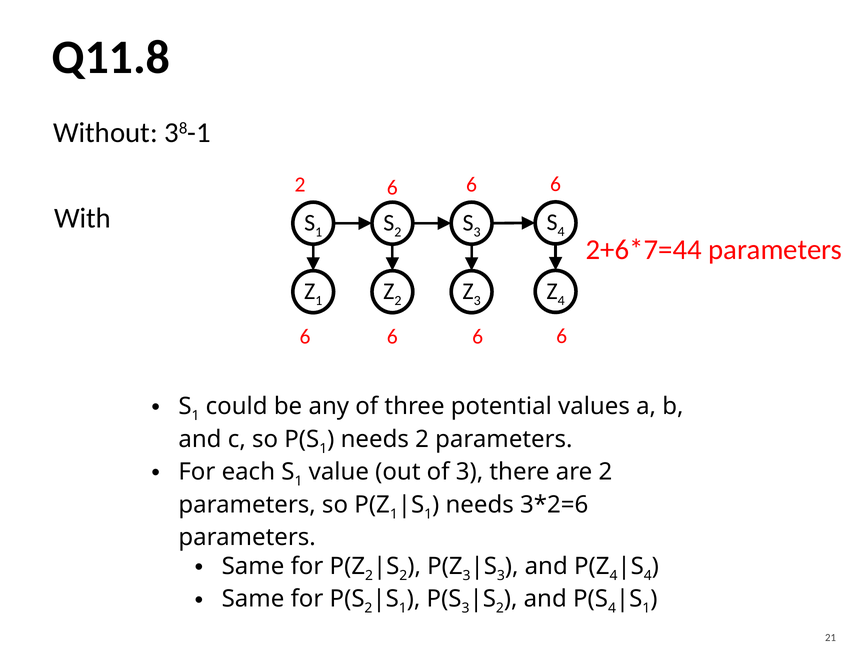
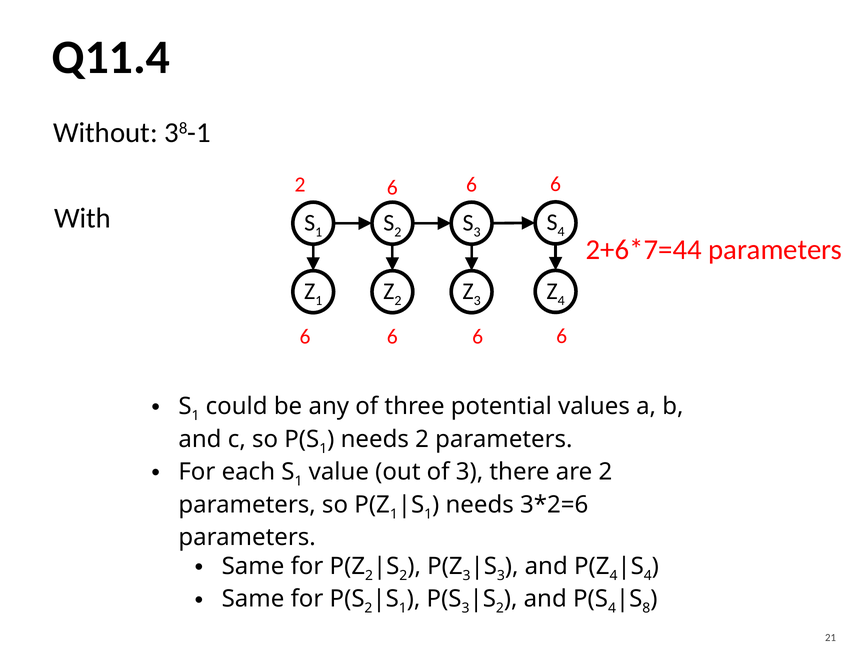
Q11.8: Q11.8 -> Q11.4
1 at (646, 608): 1 -> 8
